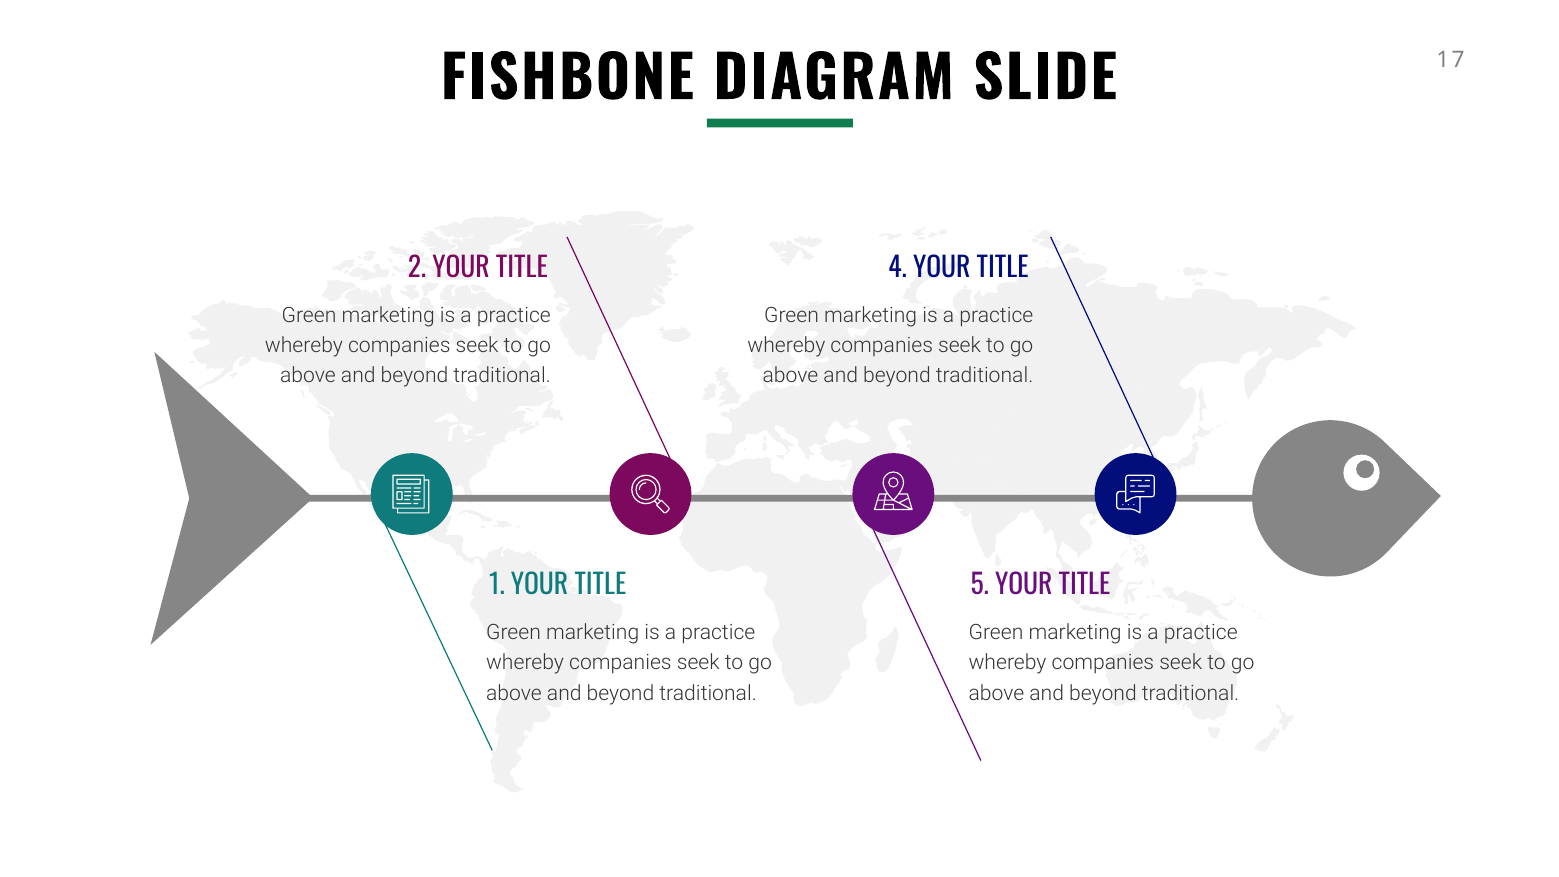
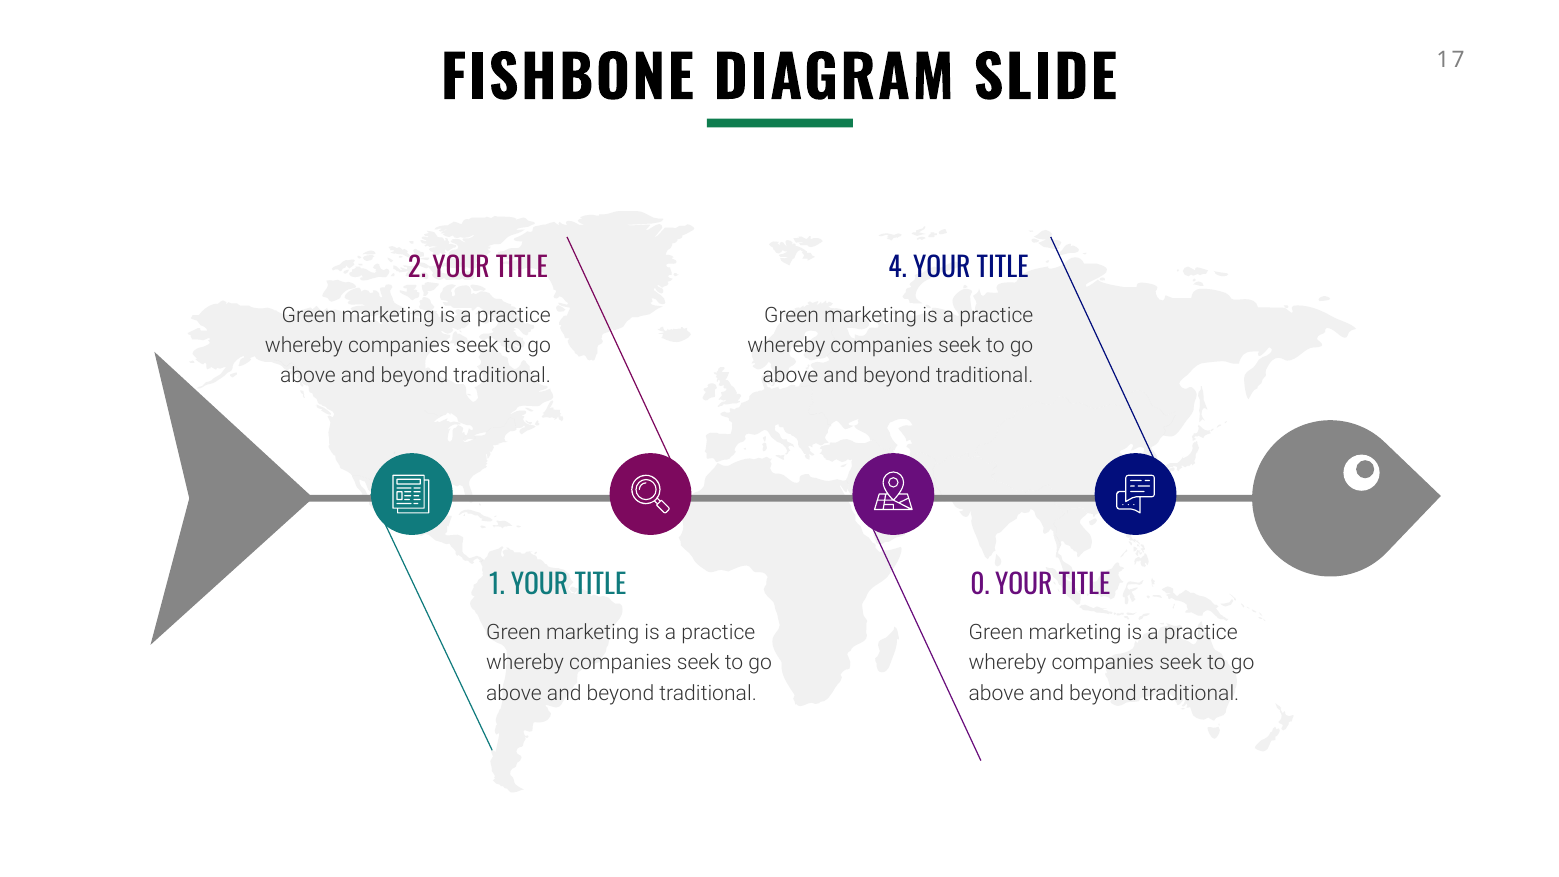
5: 5 -> 0
